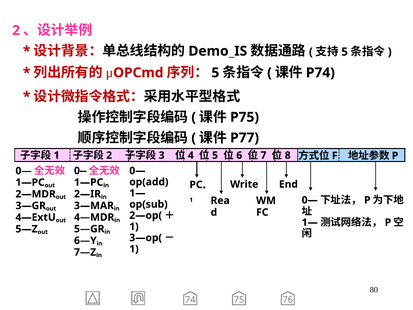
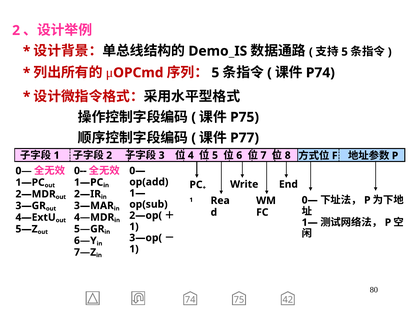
76: 76 -> 42
